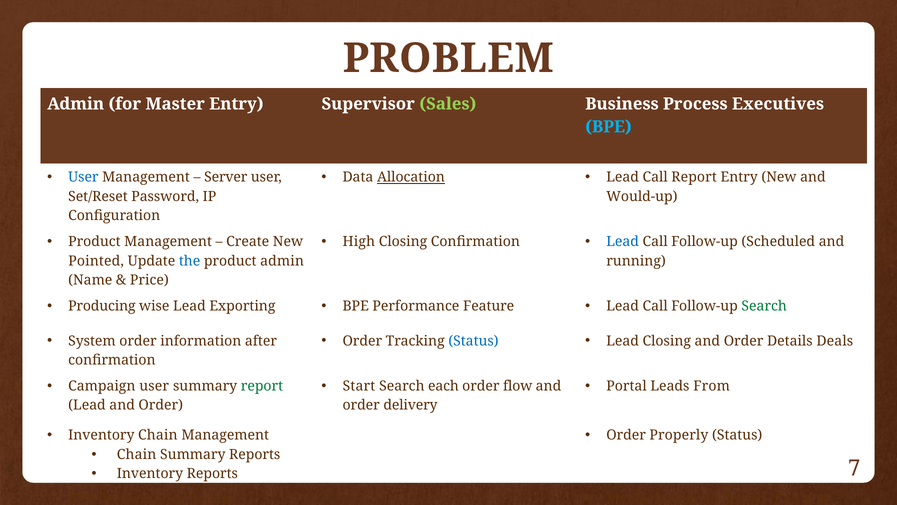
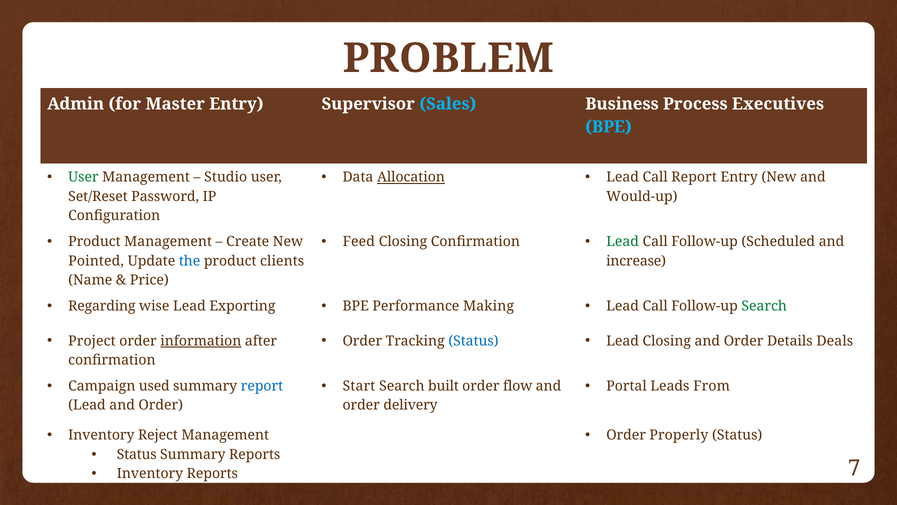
Sales colour: light green -> light blue
User at (83, 177) colour: blue -> green
Server: Server -> Studio
High: High -> Feed
Lead at (623, 242) colour: blue -> green
product admin: admin -> clients
running: running -> increase
Producing: Producing -> Regarding
Feature: Feature -> Making
System: System -> Project
information underline: none -> present
Campaign user: user -> used
report at (262, 386) colour: green -> blue
each: each -> built
Inventory Chain: Chain -> Reject
Chain at (137, 454): Chain -> Status
